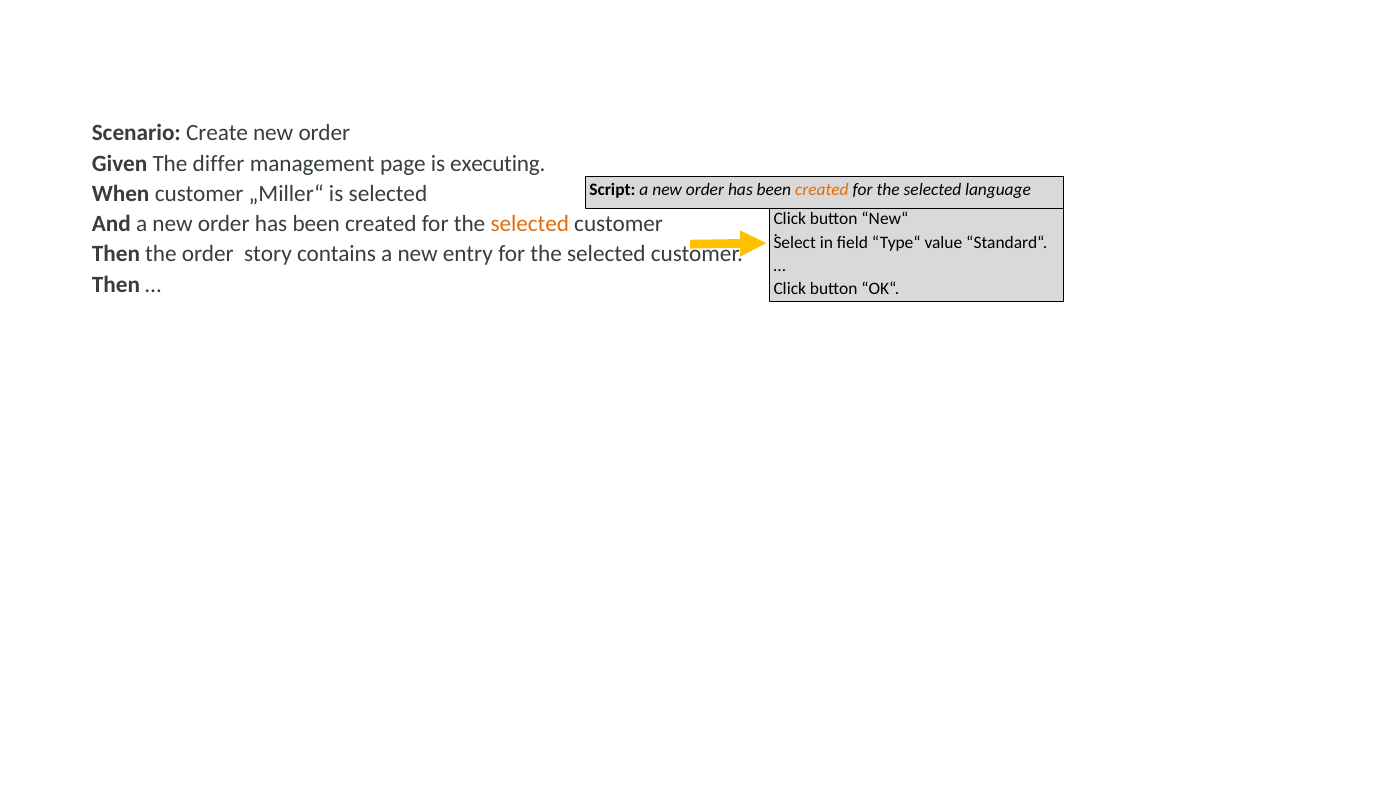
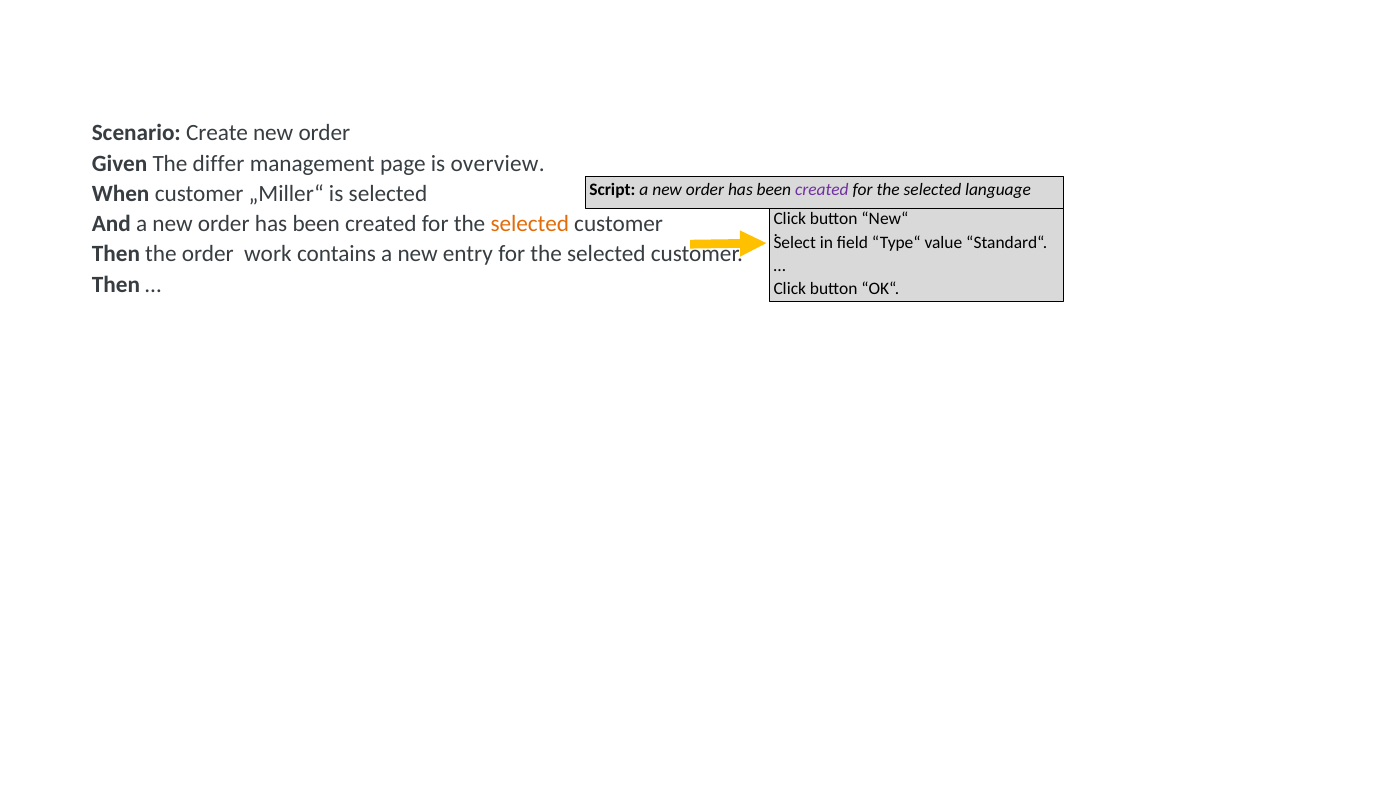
executing: executing -> overview
created at (822, 190) colour: orange -> purple
story: story -> work
